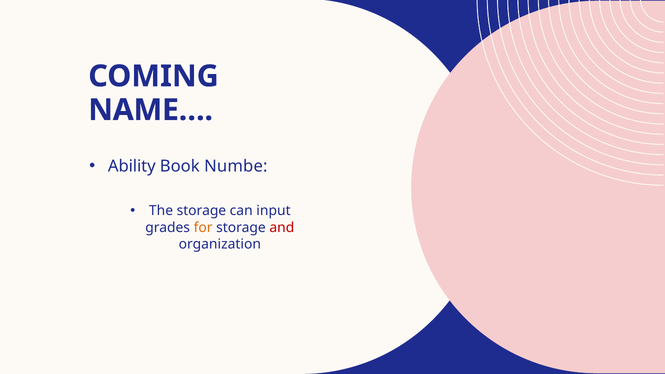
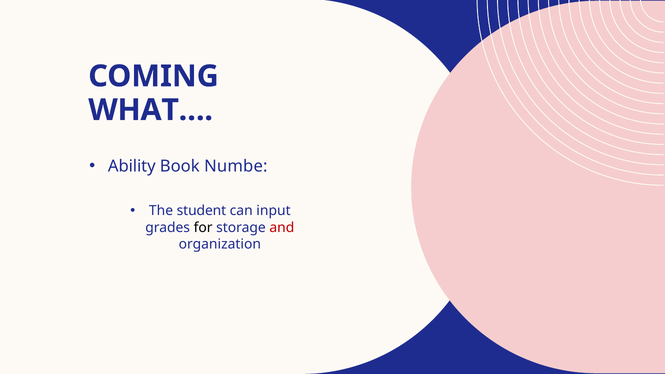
NAME…: NAME… -> WHAT…
The storage: storage -> student
for colour: orange -> black
